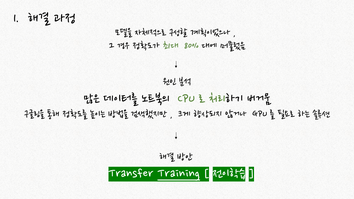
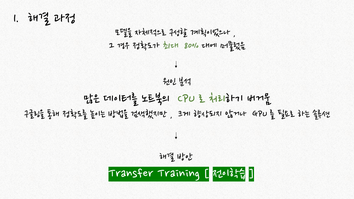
Training underline: present -> none
